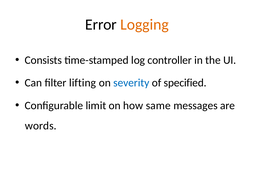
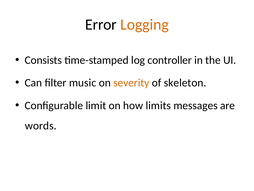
lifting: lifting -> music
severity colour: blue -> orange
specified: specified -> skeleton
same: same -> limits
